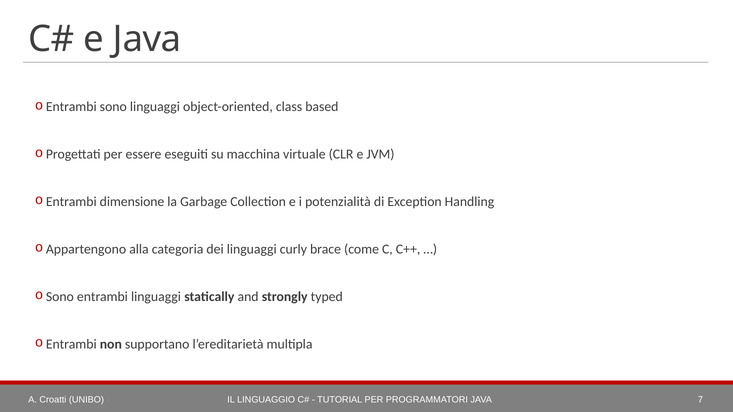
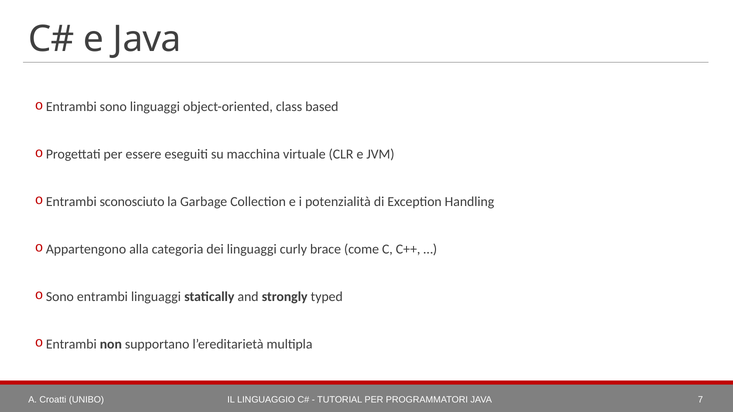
dimensione: dimensione -> sconosciuto
